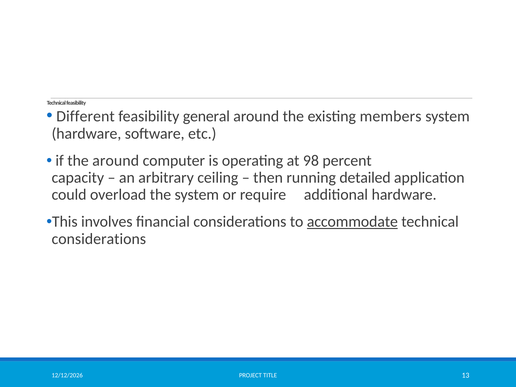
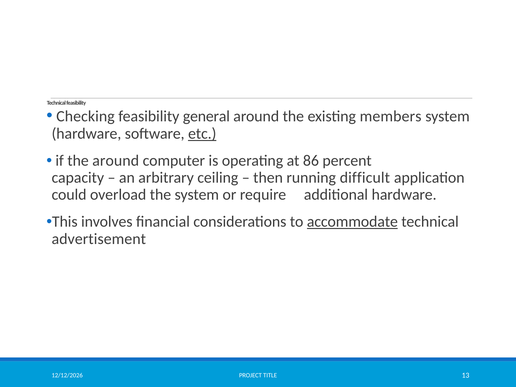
Different: Different -> Checking
etc underline: none -> present
98: 98 -> 86
detailed: detailed -> difficult
considerations at (99, 239): considerations -> advertisement
